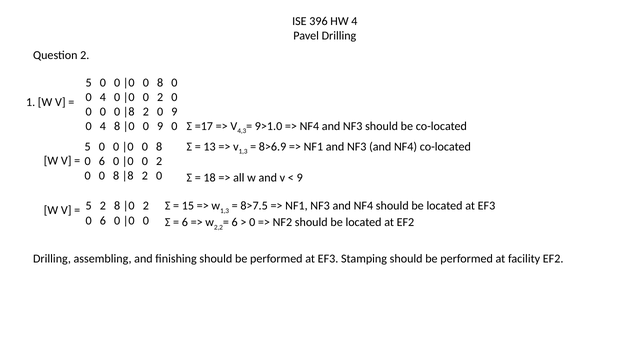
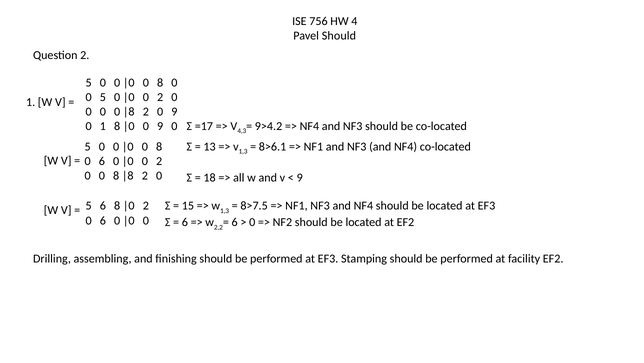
396: 396 -> 756
Pavel Drilling: Drilling -> Should
4 at (103, 97): 4 -> 5
4 at (103, 126): 4 -> 1
9>1.0: 9>1.0 -> 9>4.2
8>6.9: 8>6.9 -> 8>6.1
5 2: 2 -> 6
